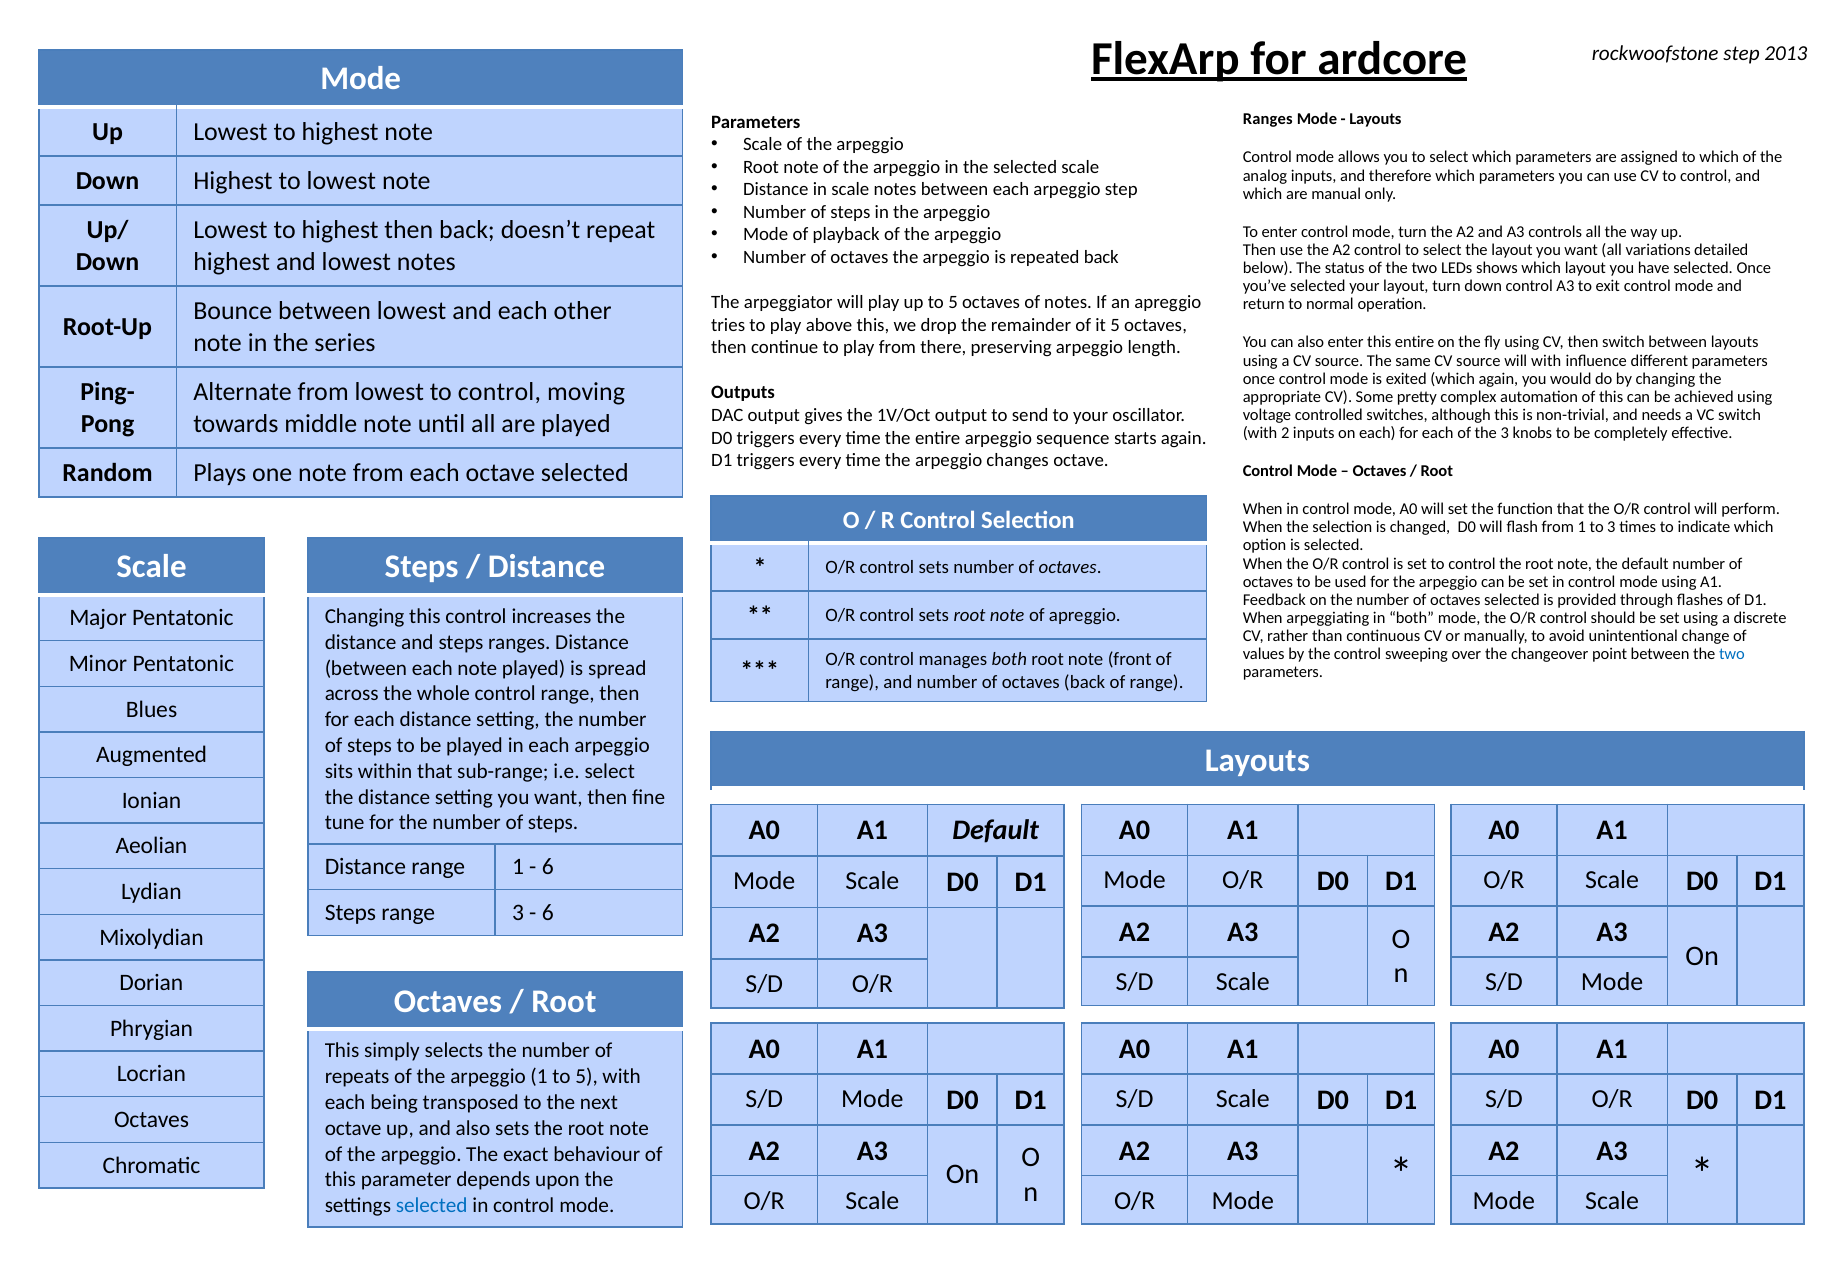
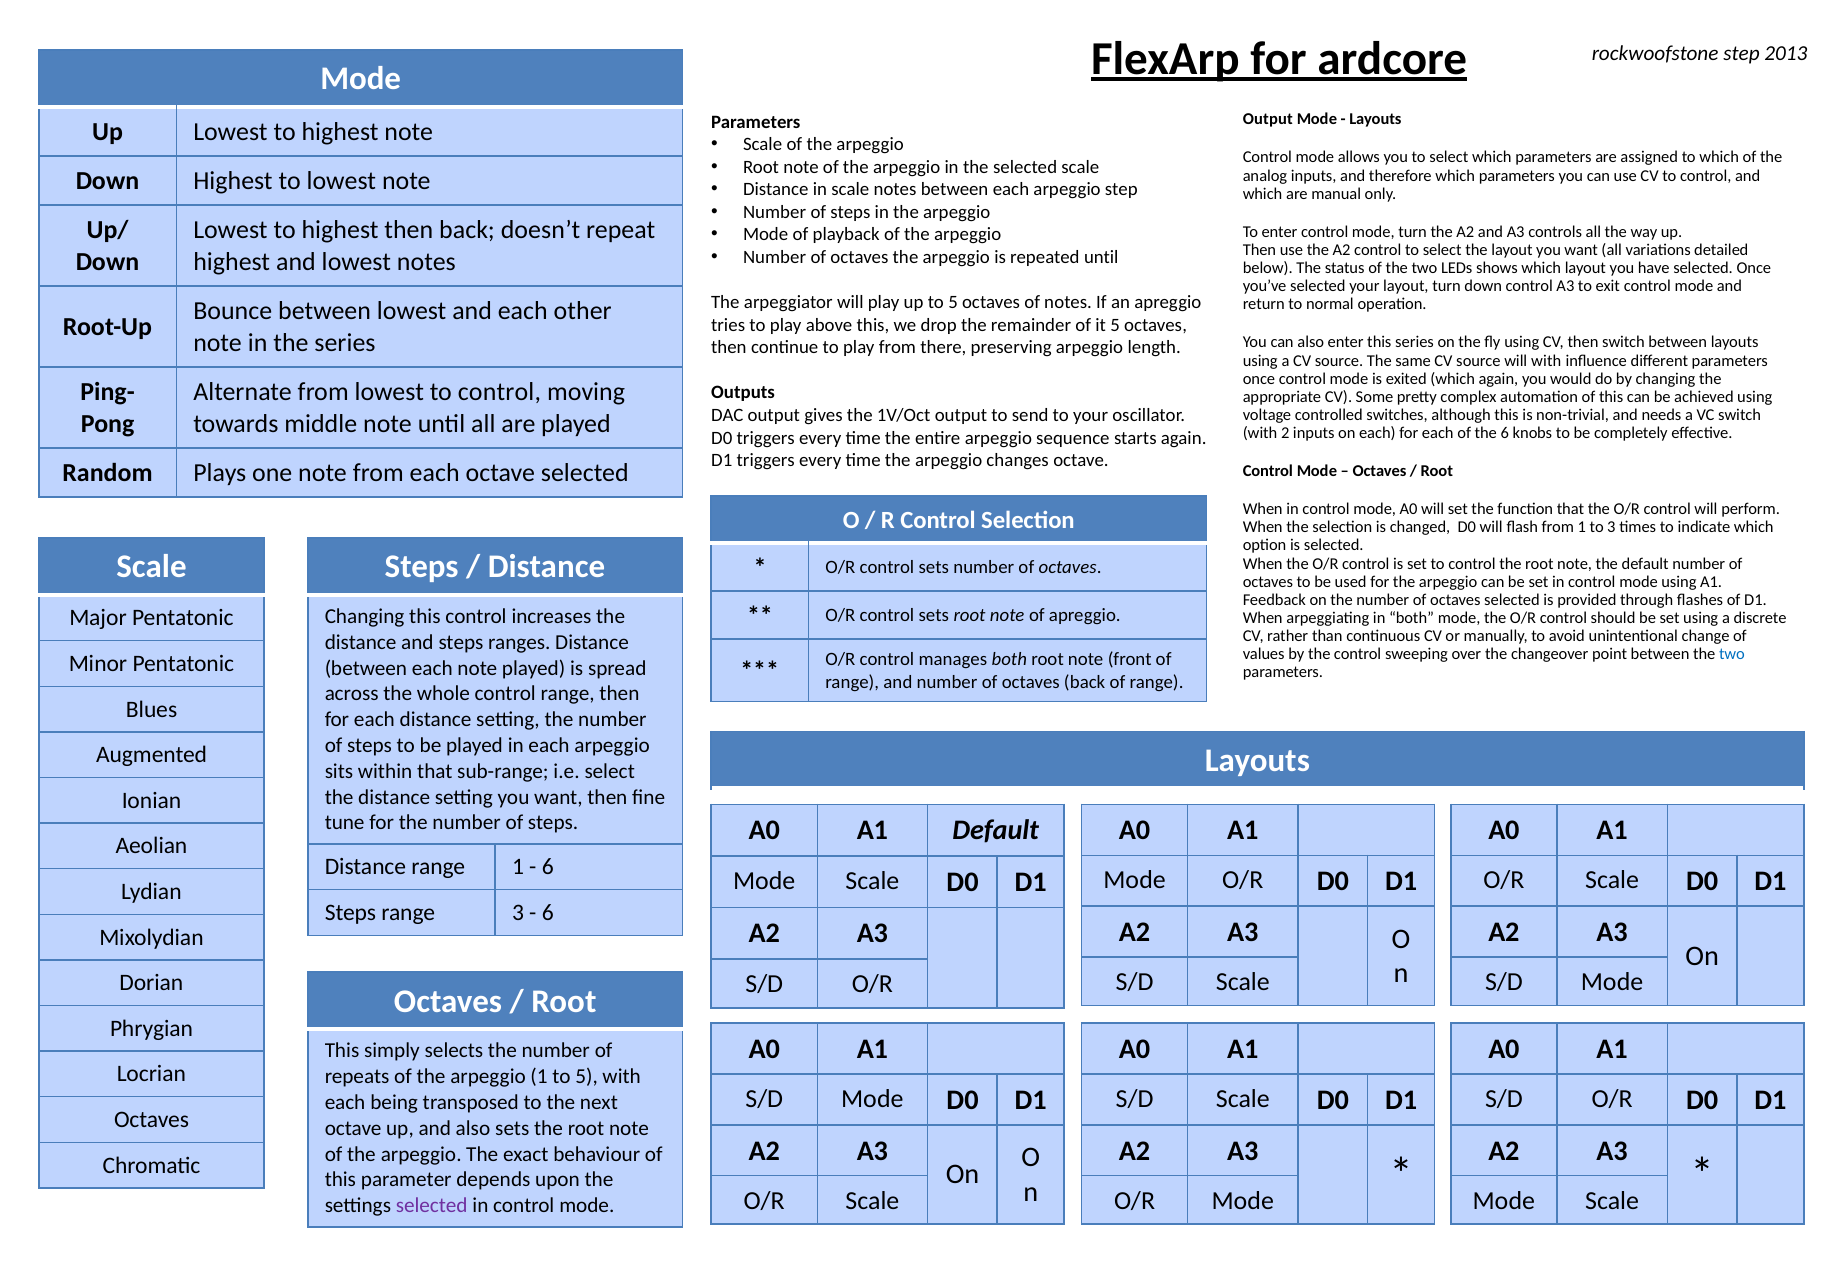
Ranges at (1268, 119): Ranges -> Output
repeated back: back -> until
this entire: entire -> series
the 3: 3 -> 6
selected at (432, 1206) colour: blue -> purple
